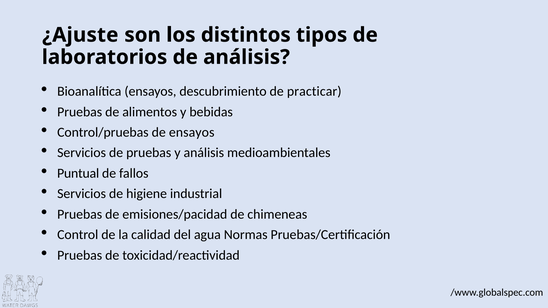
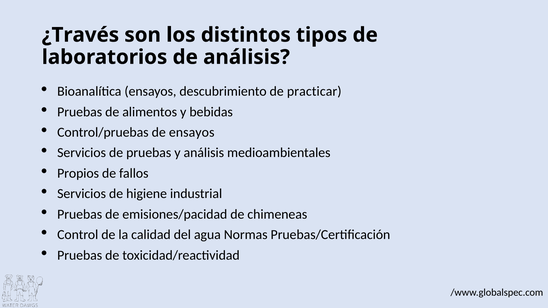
¿Ajuste: ¿Ajuste -> ¿Través
Puntual: Puntual -> Propios
